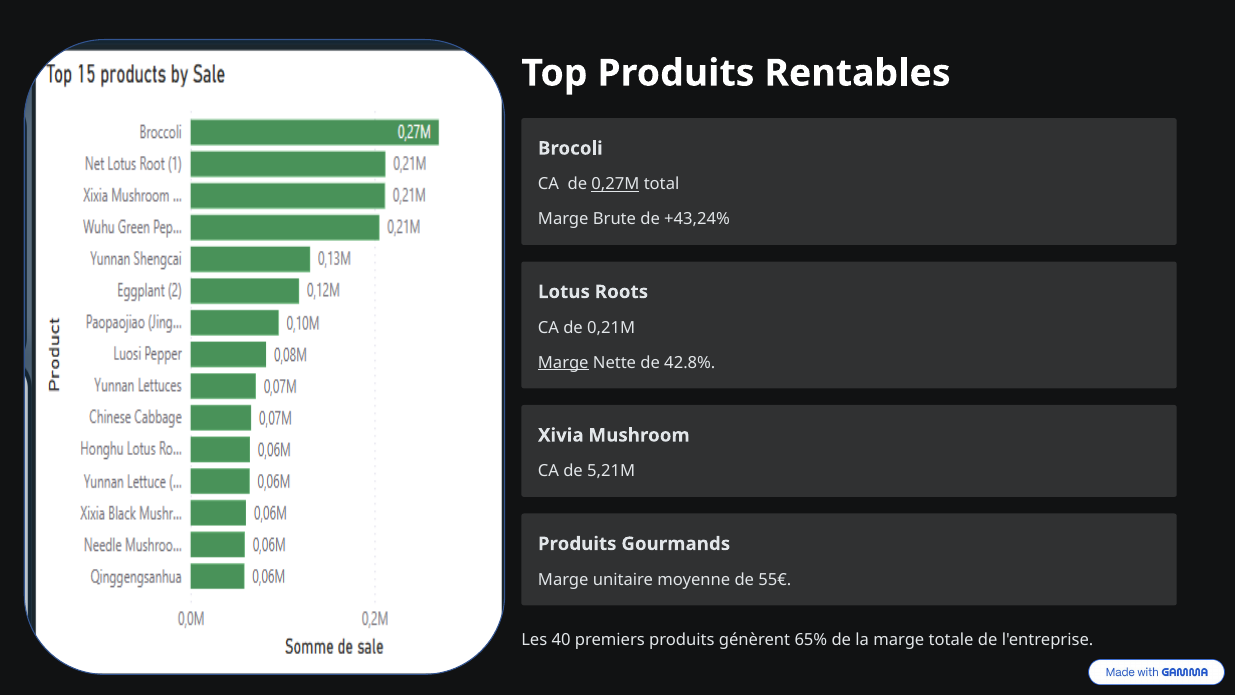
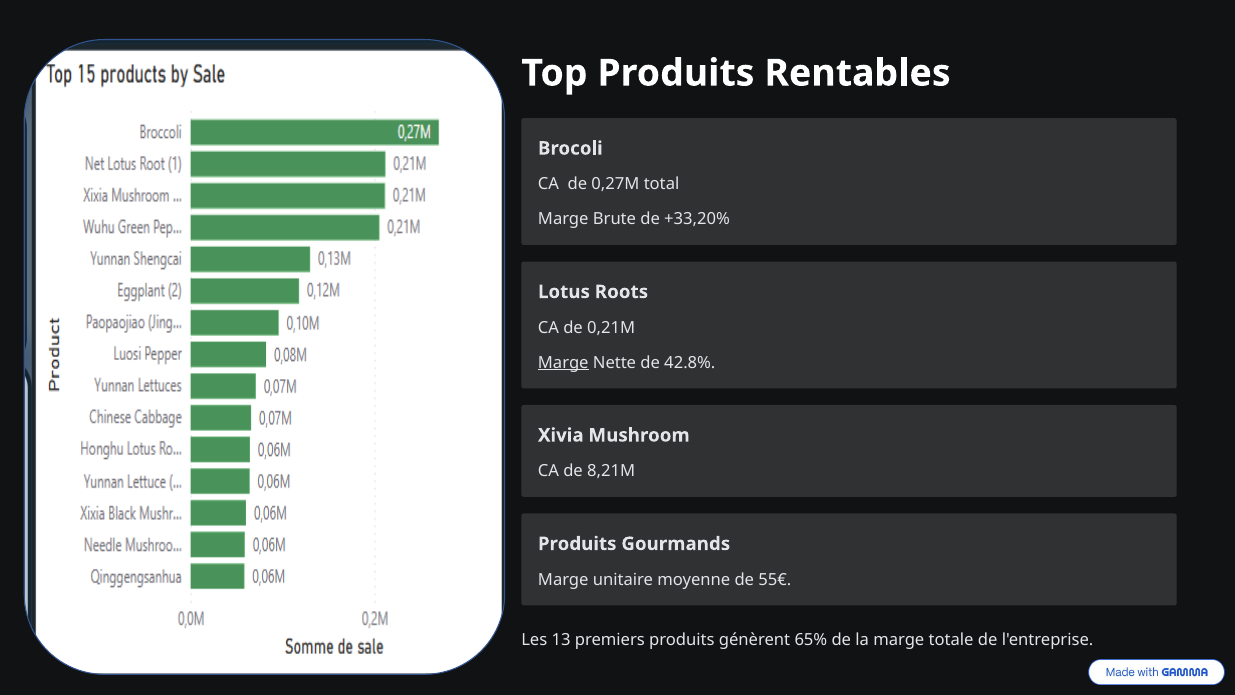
0,27M underline: present -> none
+43,24%: +43,24% -> +33,20%
5,21M: 5,21M -> 8,21M
40: 40 -> 13
